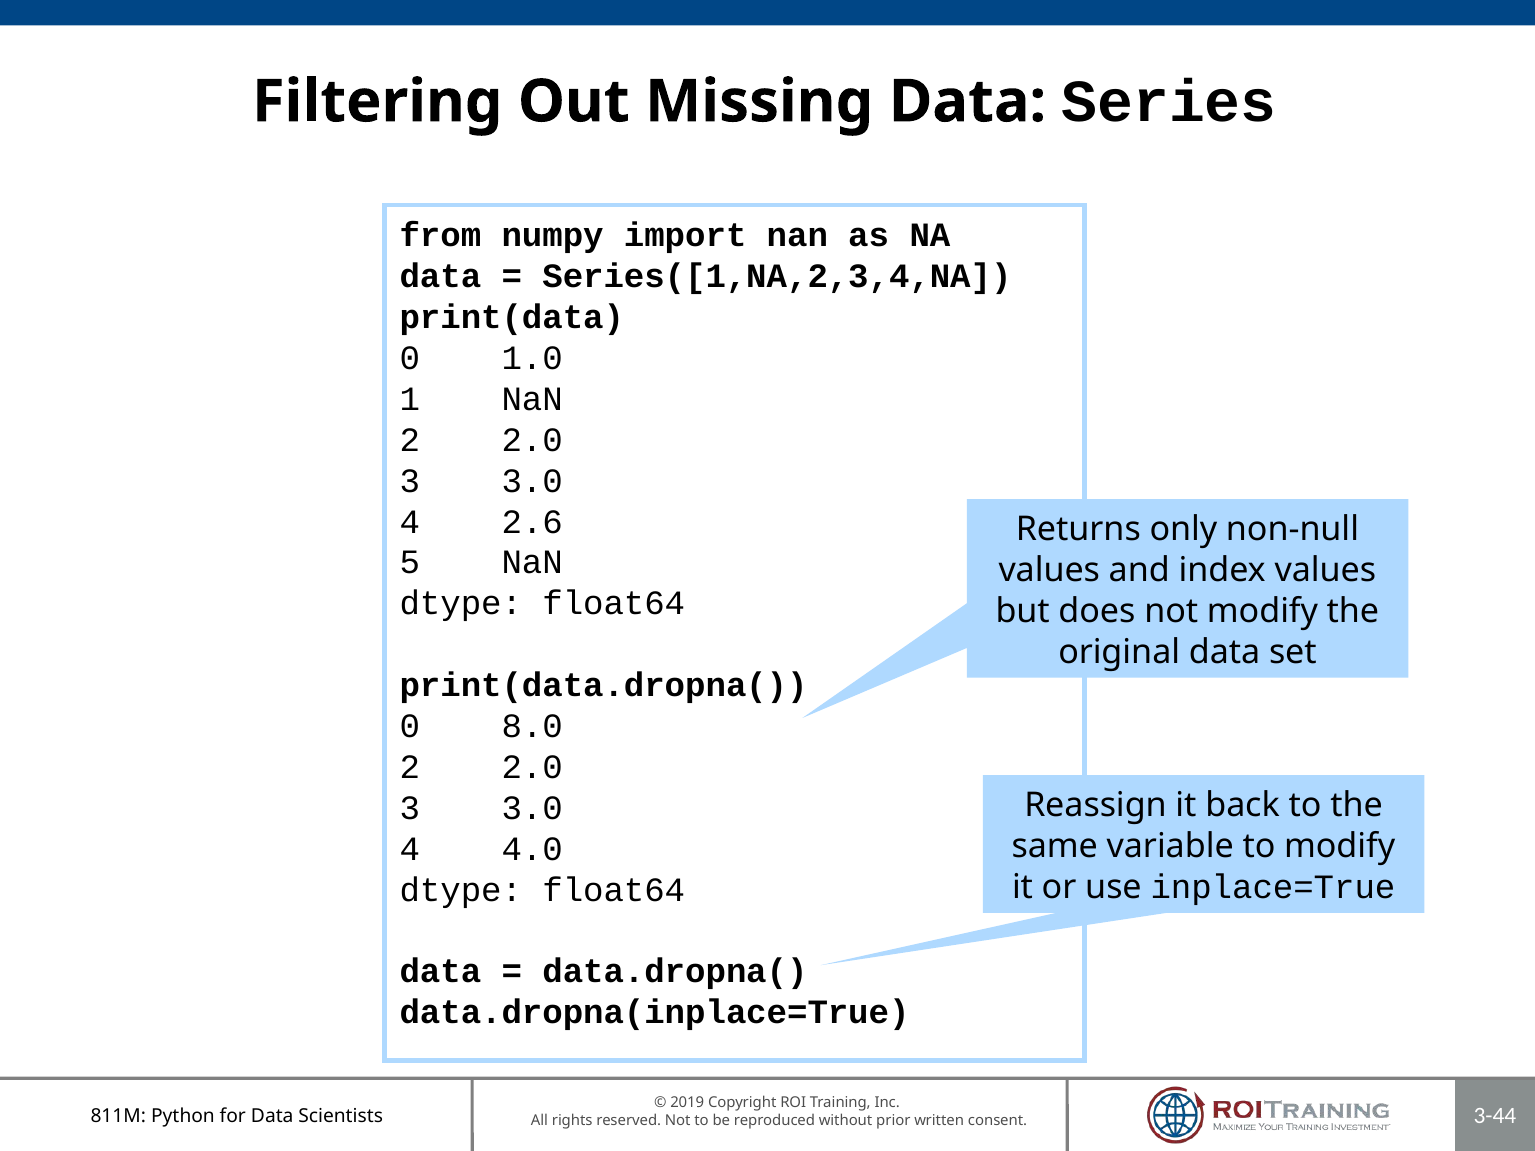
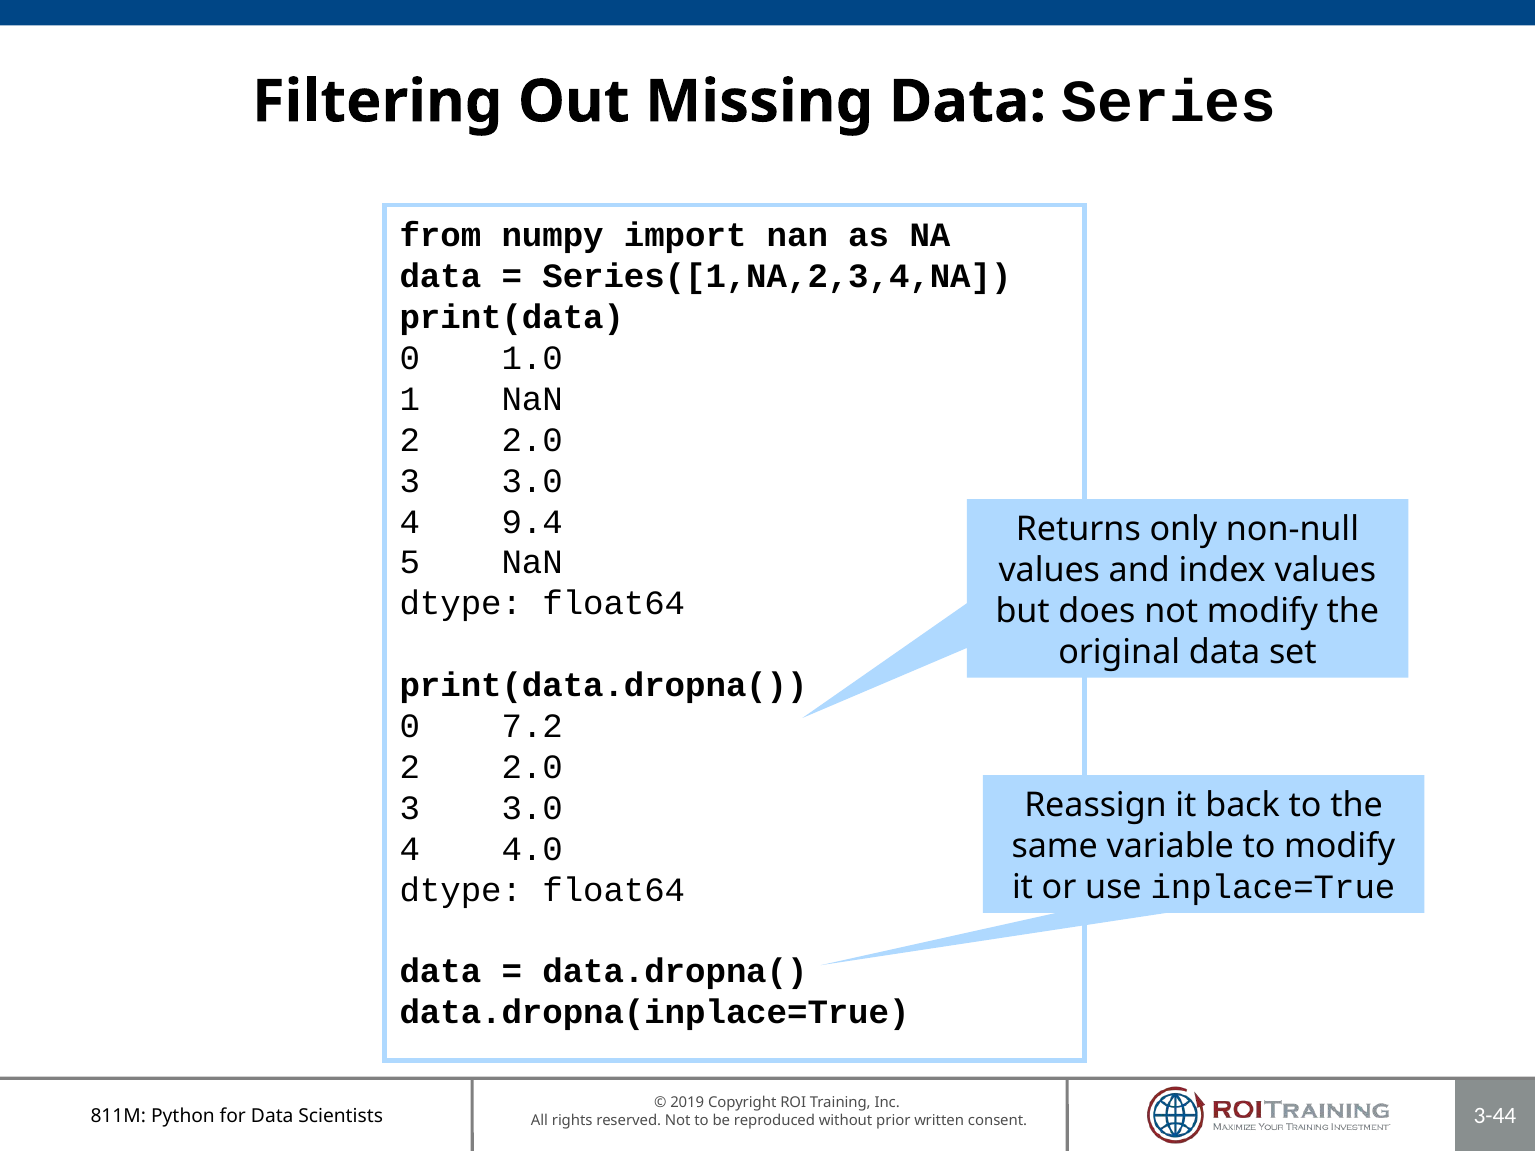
2.6: 2.6 -> 9.4
8.0: 8.0 -> 7.2
